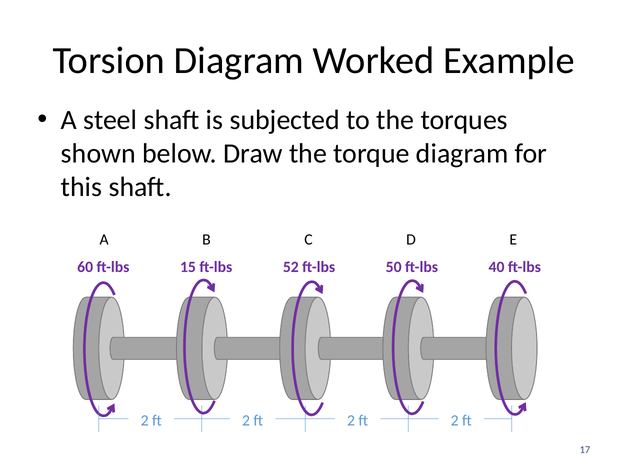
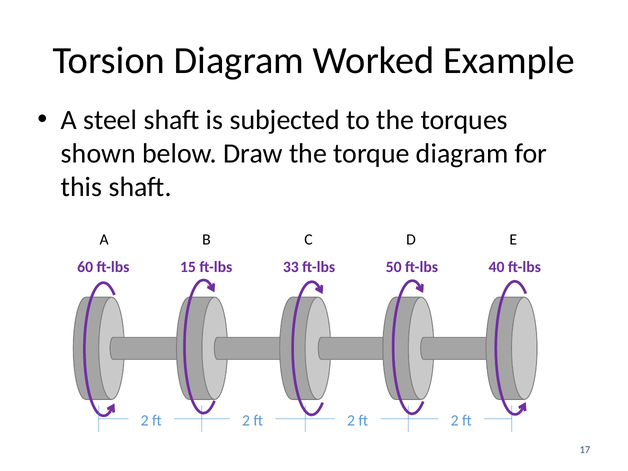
52: 52 -> 33
